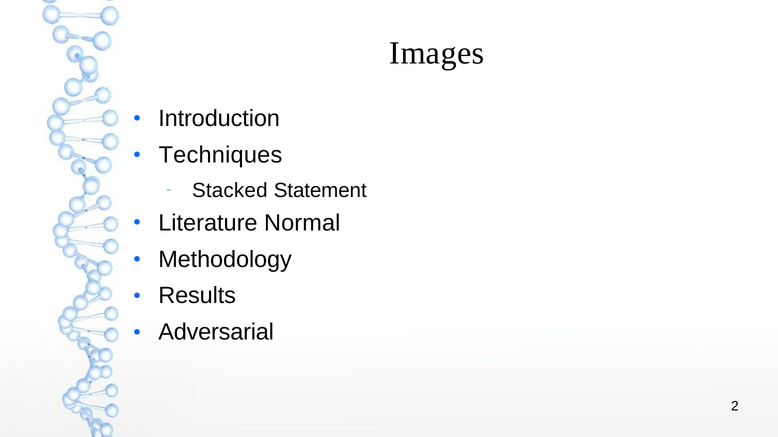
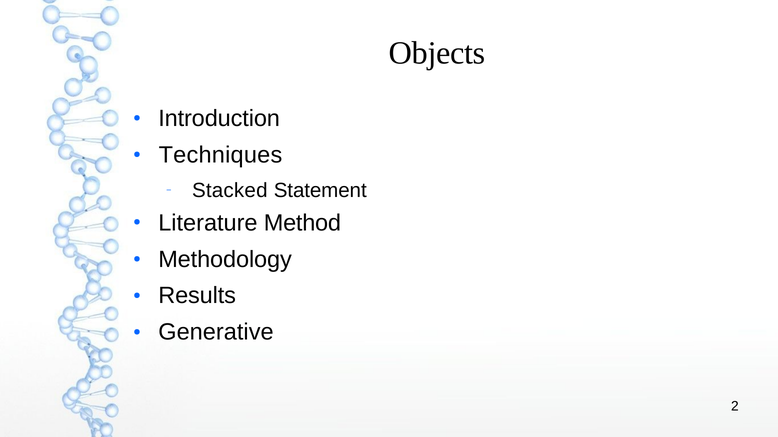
Images: Images -> Objects
Normal: Normal -> Method
Adversarial: Adversarial -> Generative
